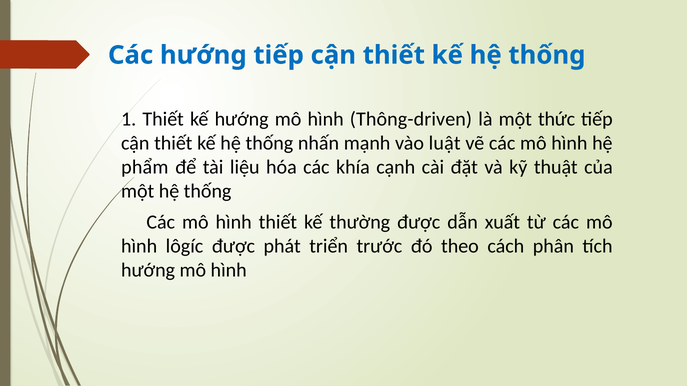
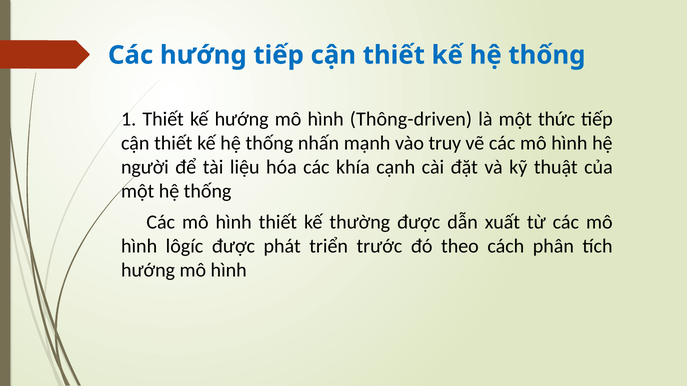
luật: luật -> truy
phẩm: phẩm -> người
